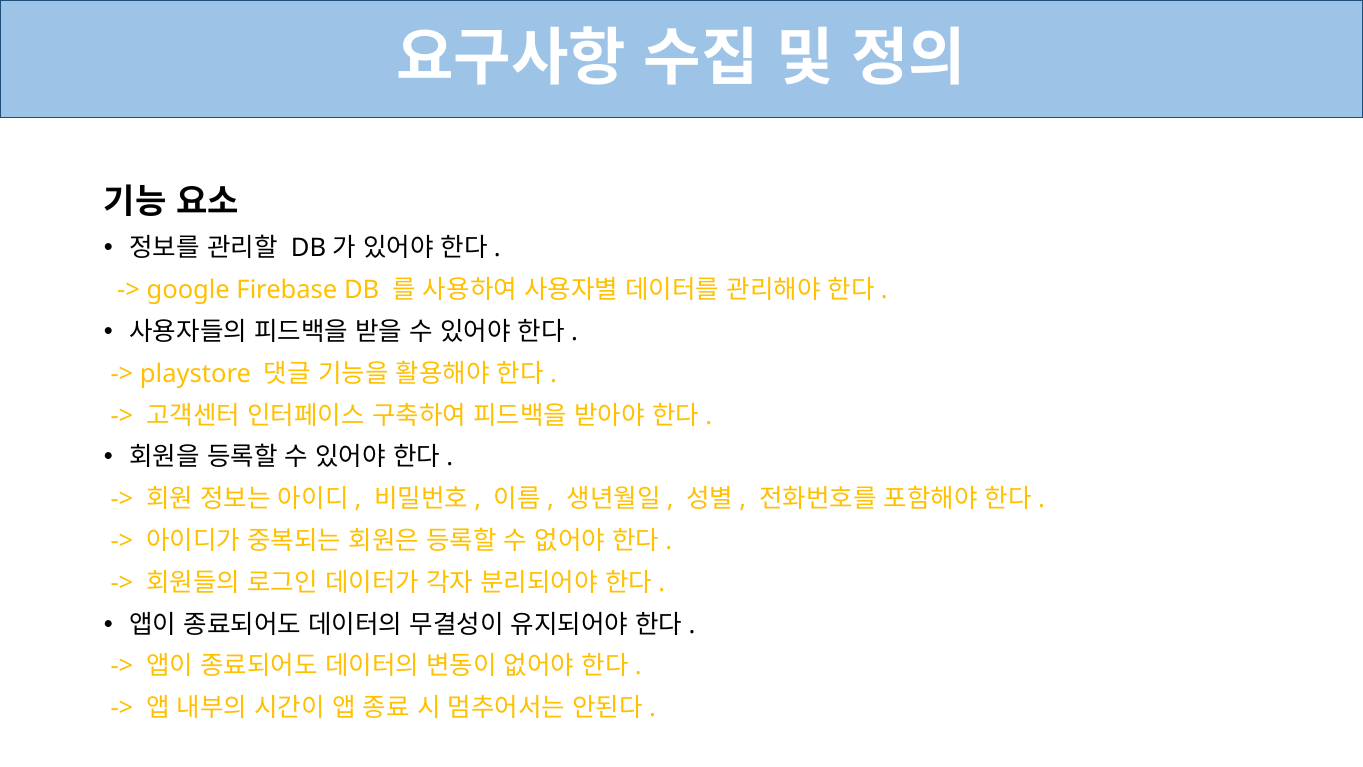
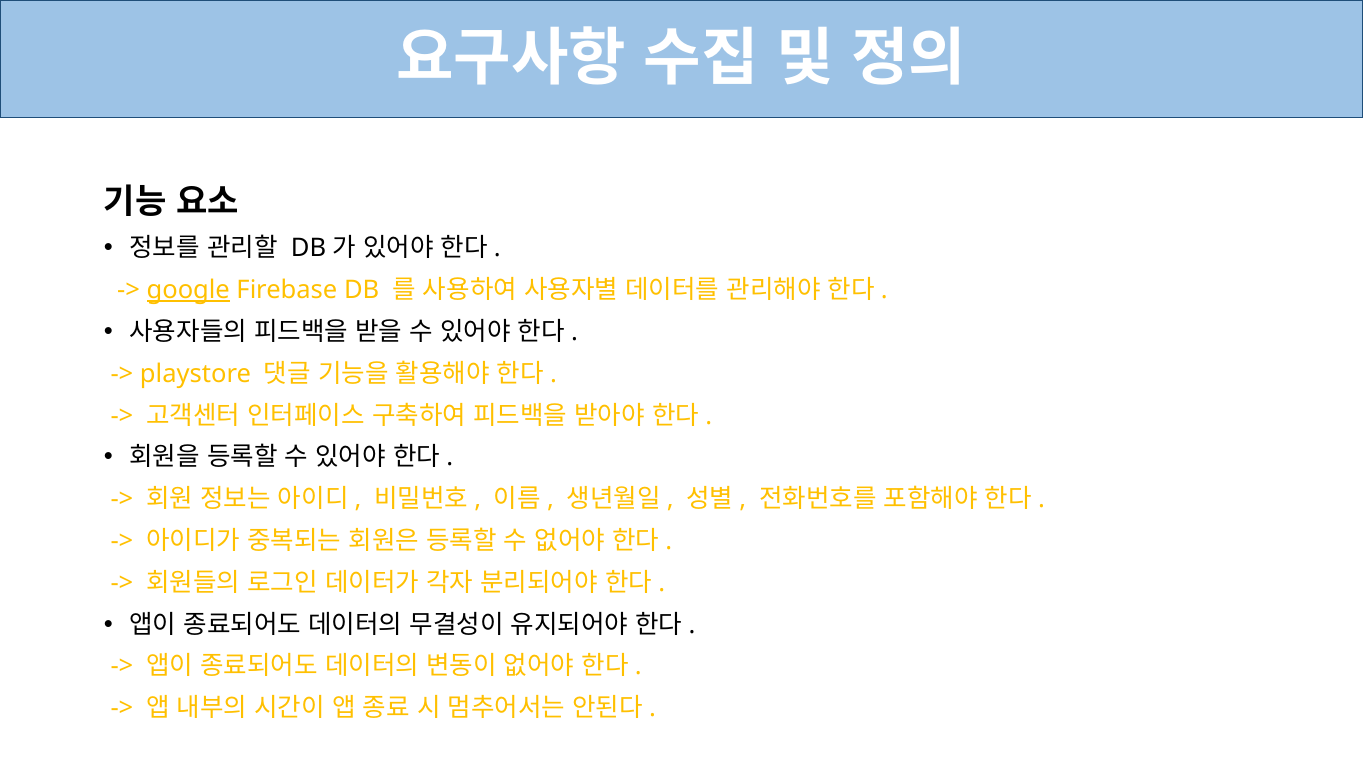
google underline: none -> present
